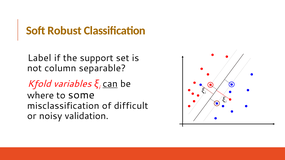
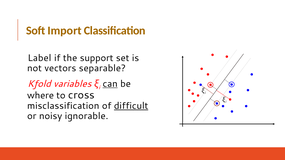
Robust: Robust -> Import
column: column -> vectors
some: some -> cross
difficult underline: none -> present
validation: validation -> ignorable
